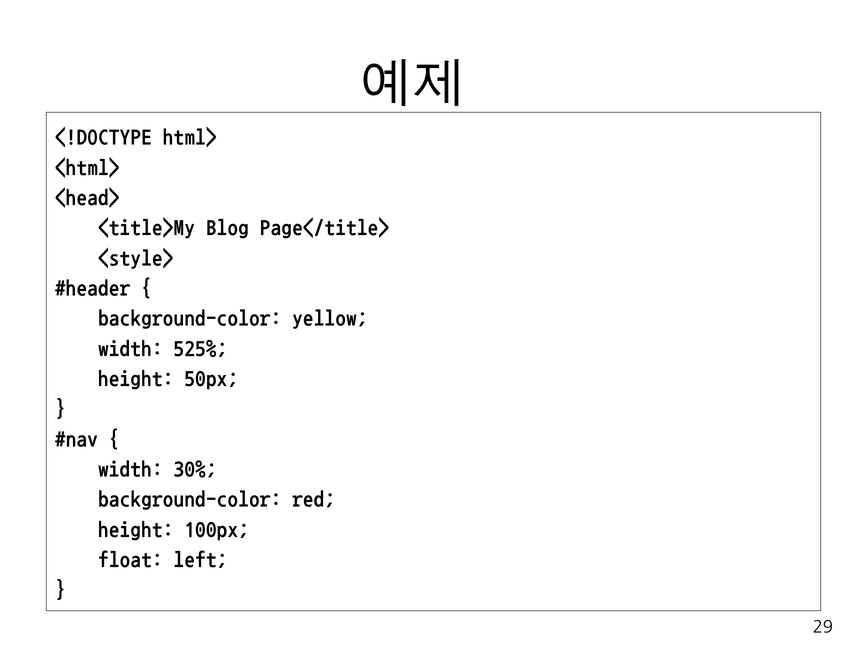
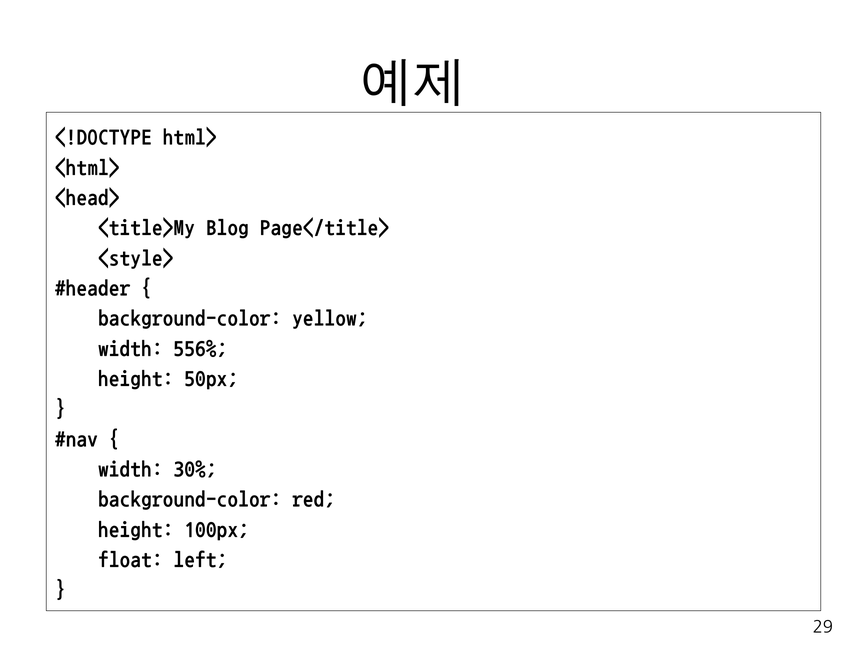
525%: 525% -> 556%
